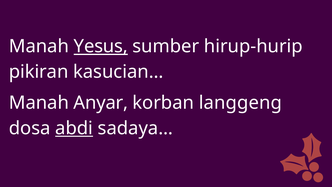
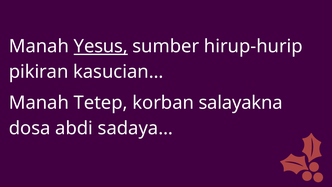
Anyar: Anyar -> Tetep
langgeng: langgeng -> salayakna
abdi underline: present -> none
